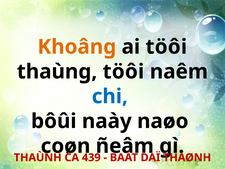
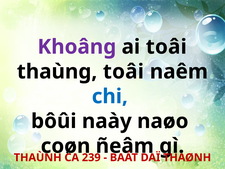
Khoâng colour: orange -> purple
ai töôi: töôi -> toâi
thaùng töôi: töôi -> toâi
439: 439 -> 239
